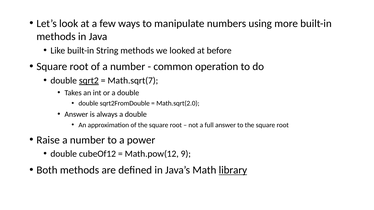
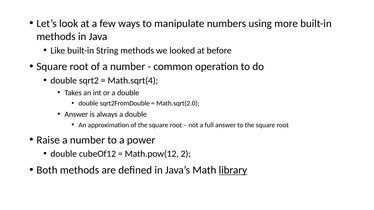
sqrt2 underline: present -> none
Math.sqrt(7: Math.sqrt(7 -> Math.sqrt(4
9: 9 -> 2
